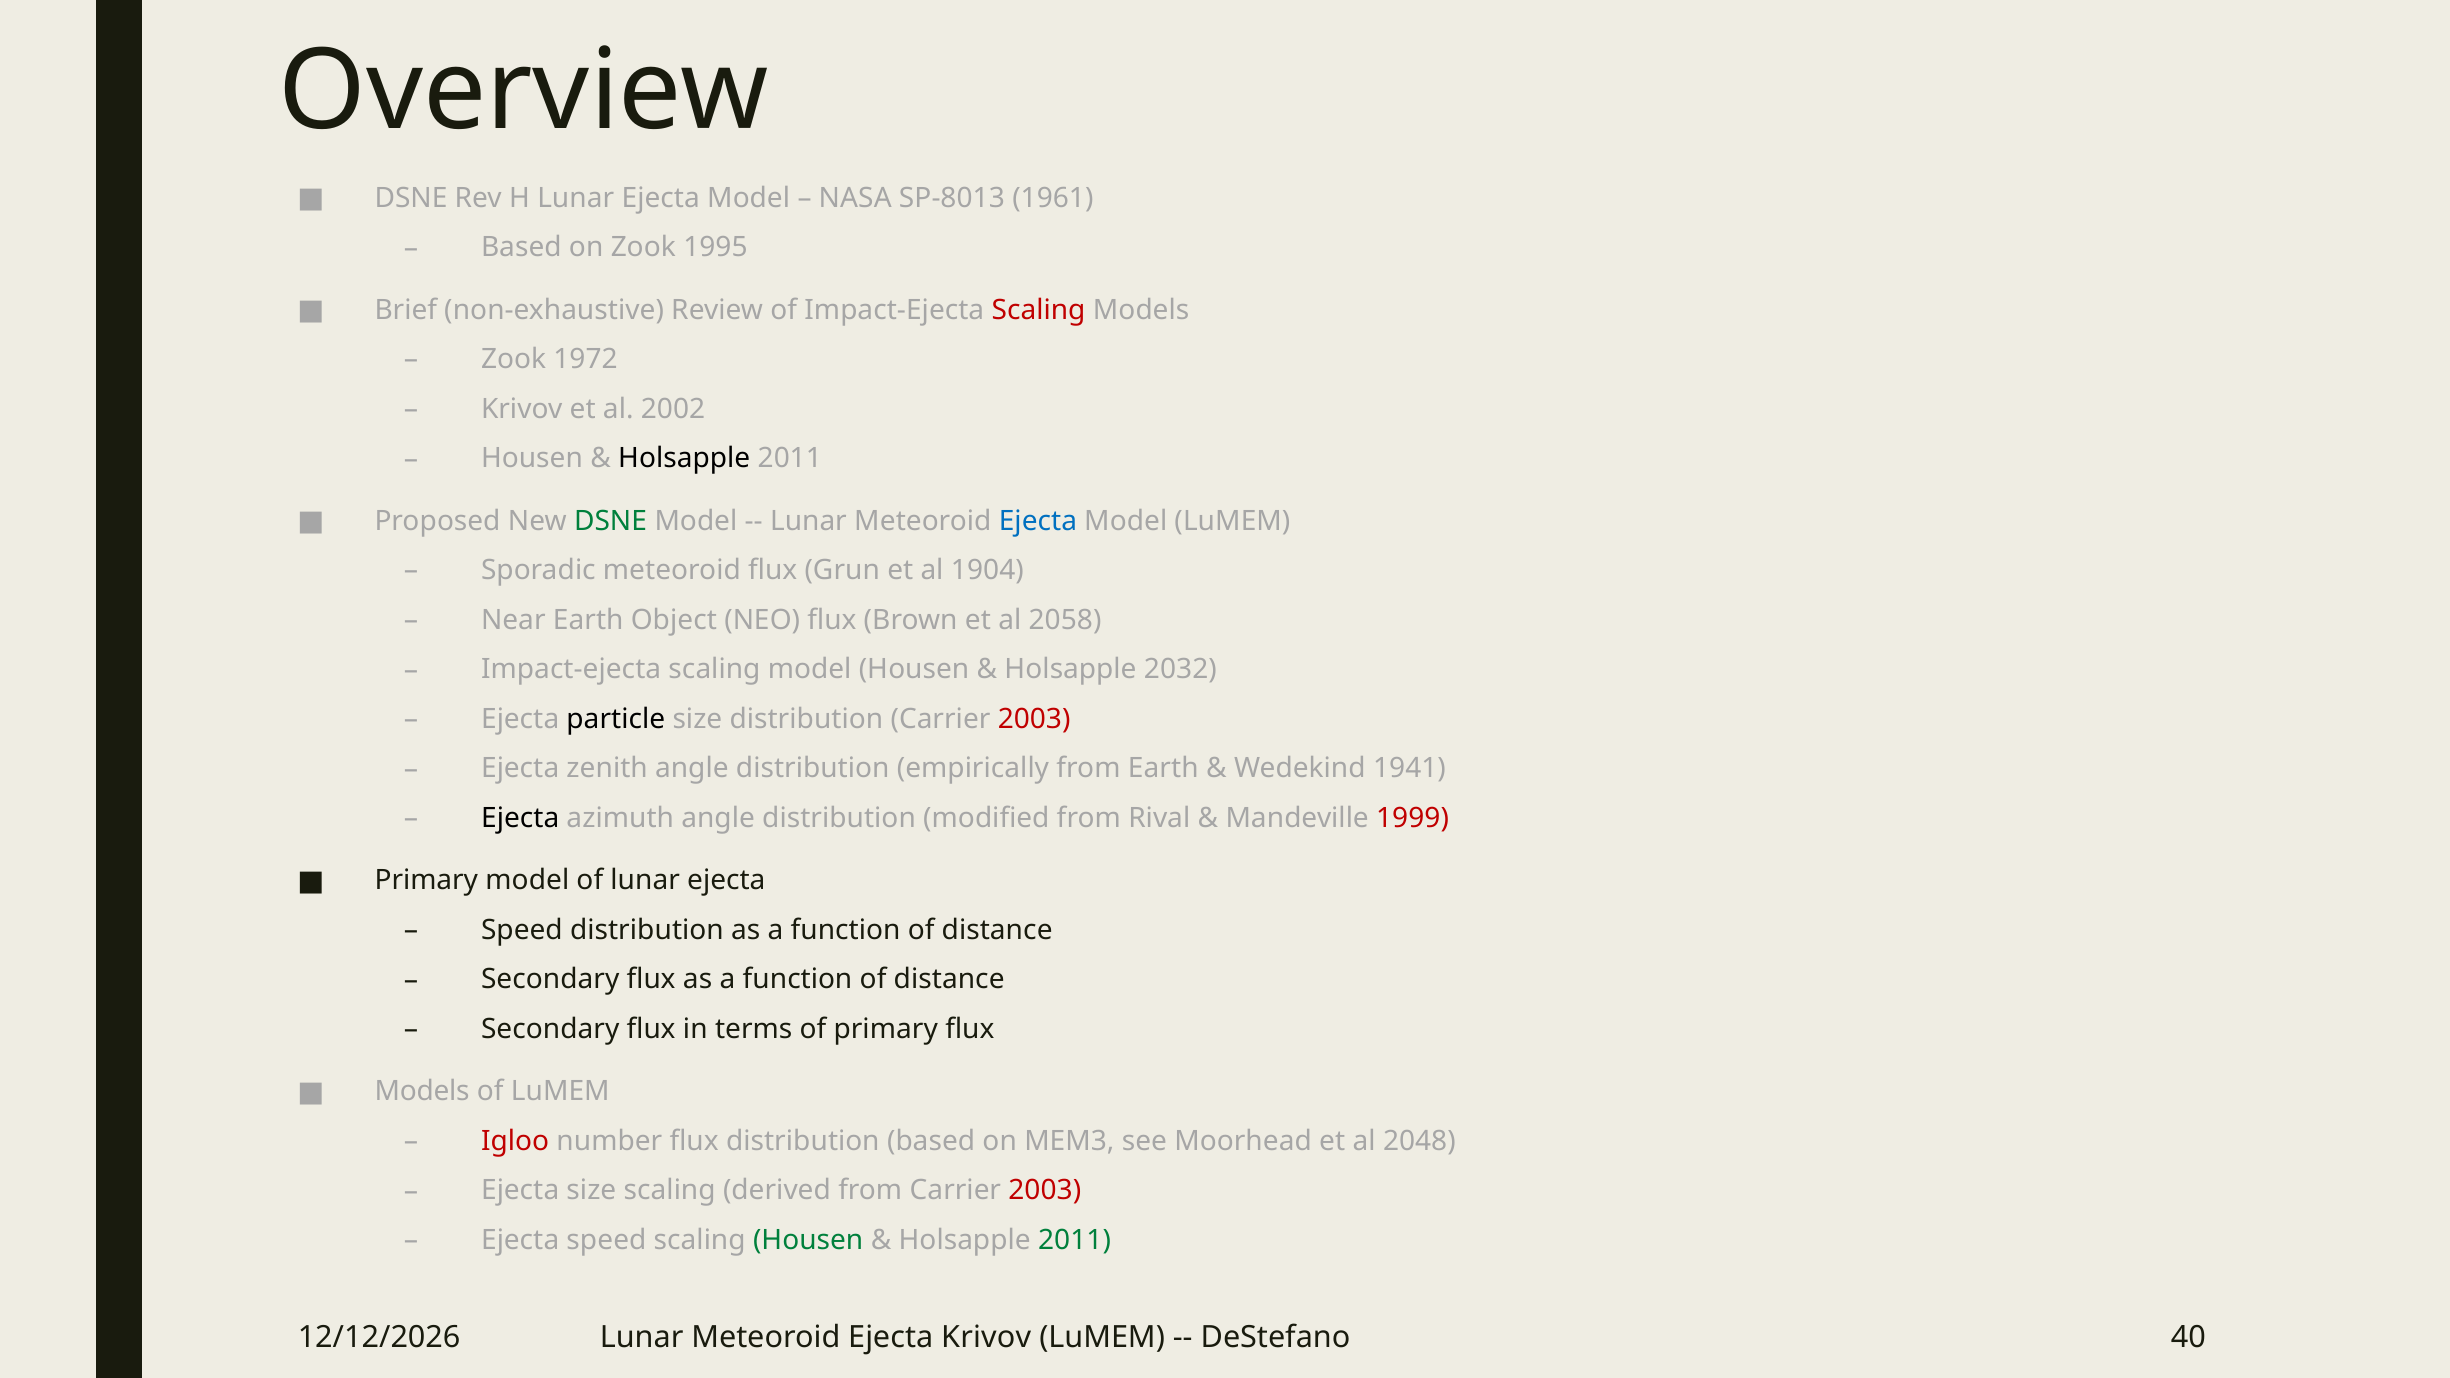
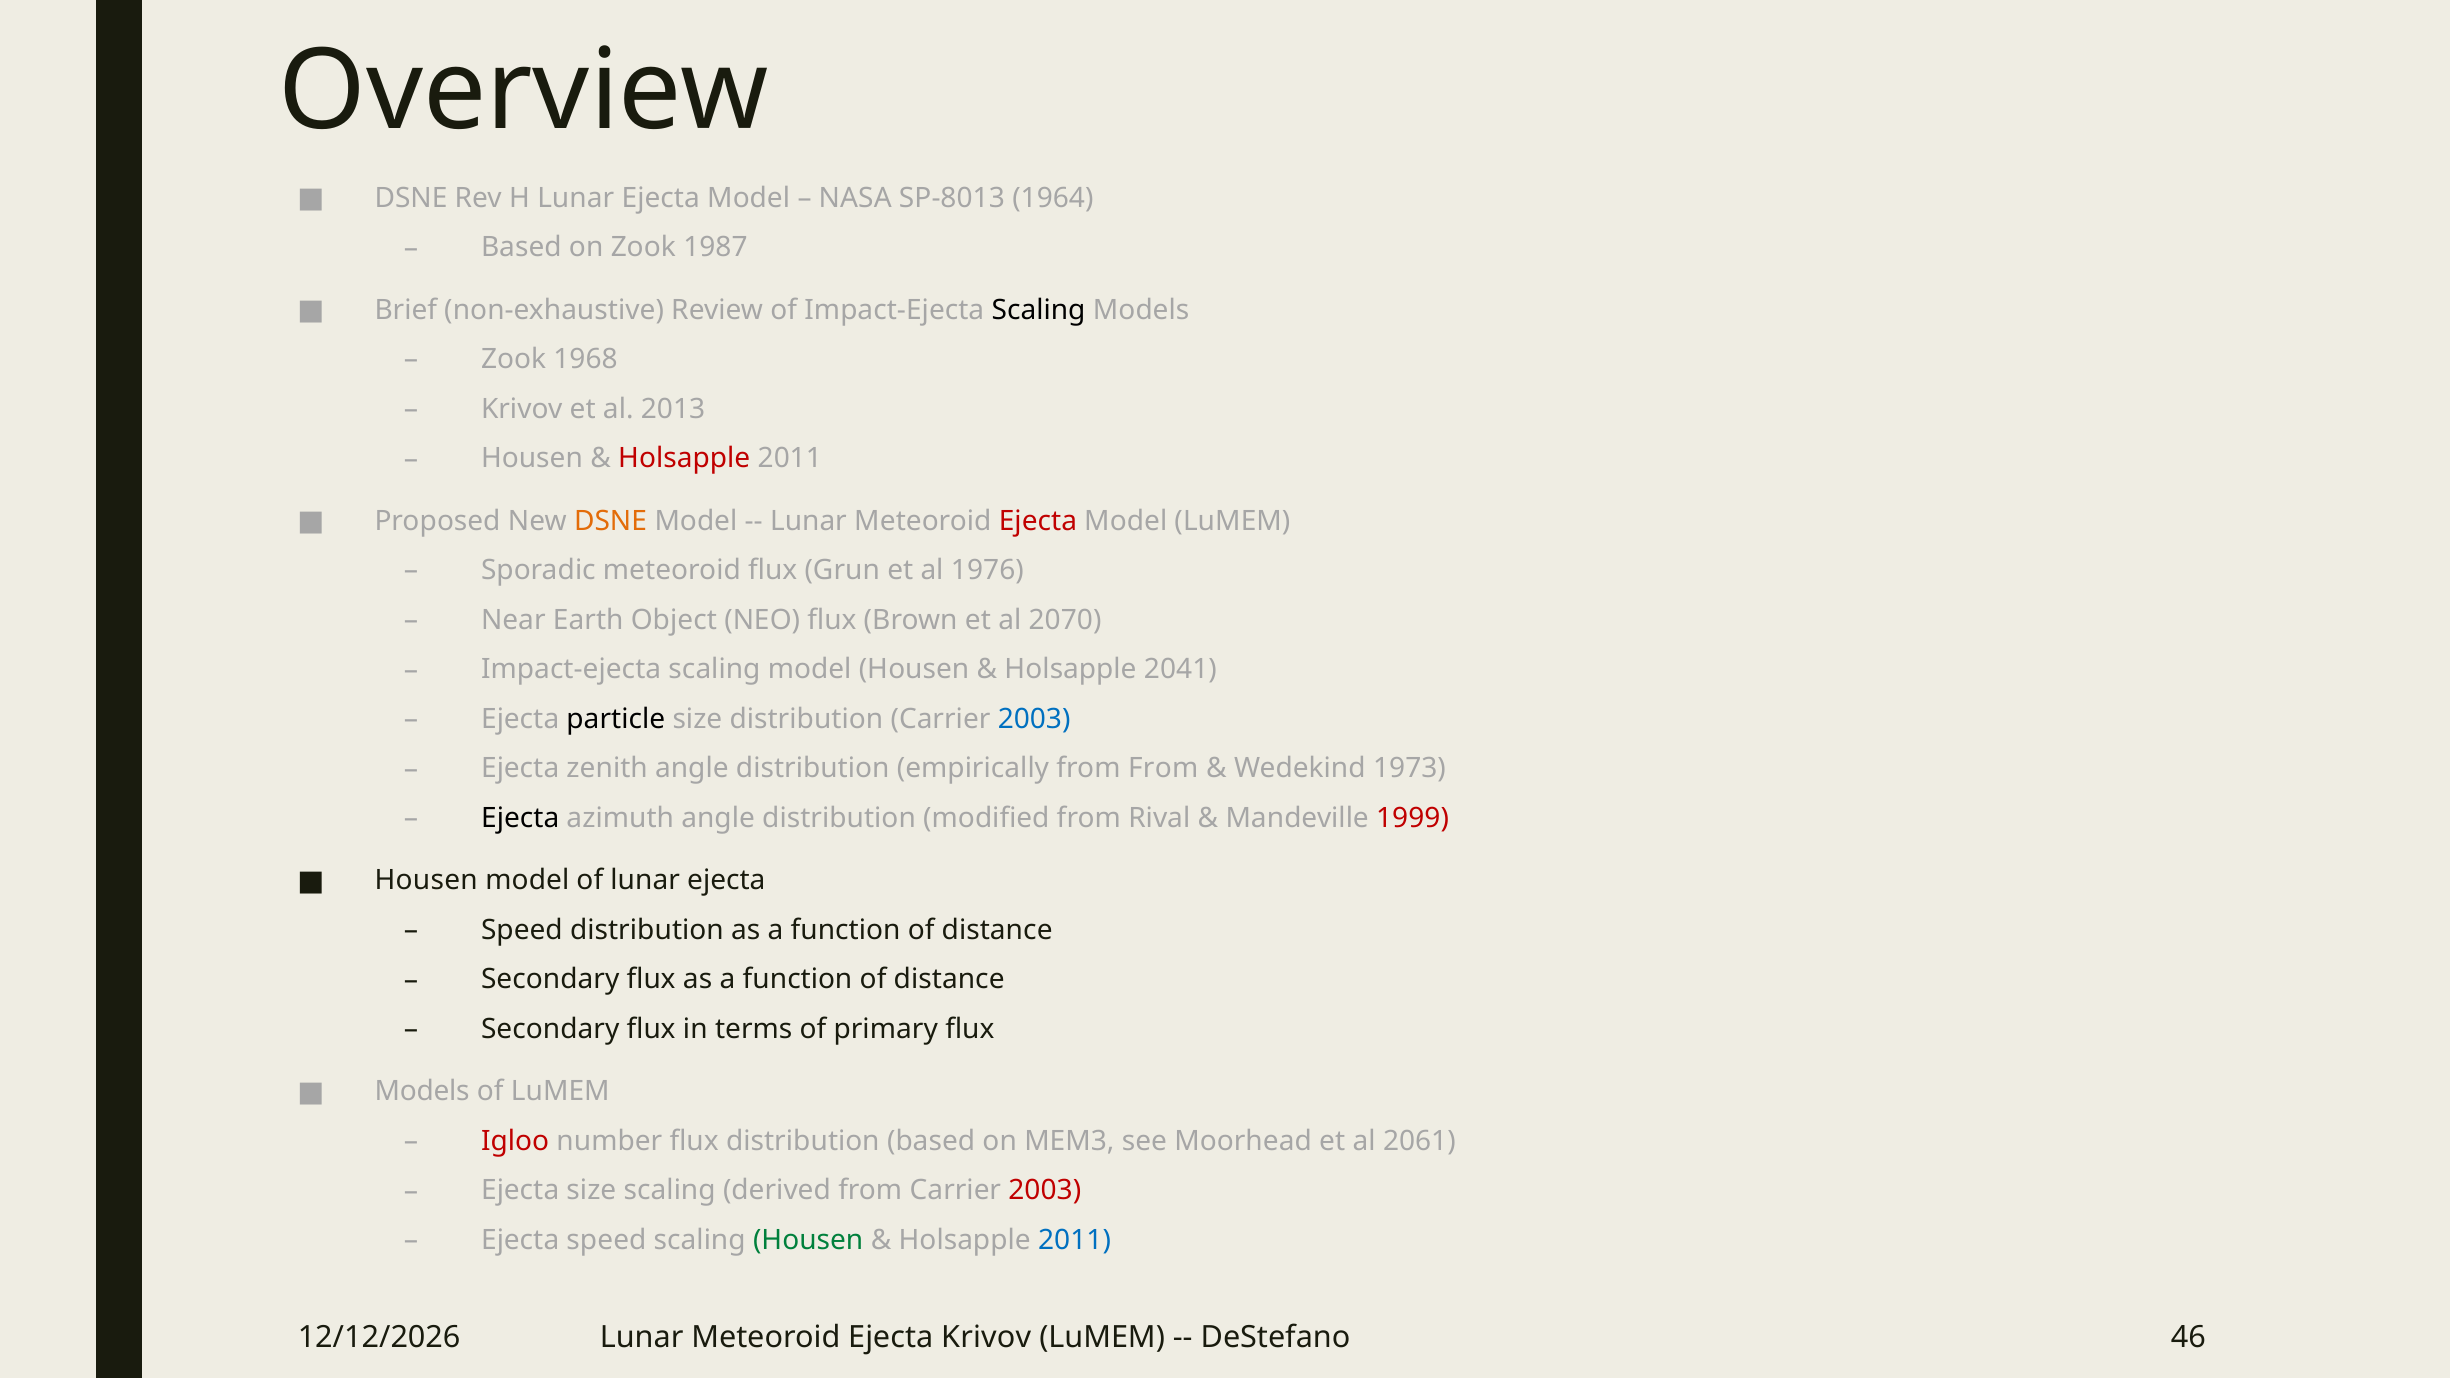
1961: 1961 -> 1964
1995: 1995 -> 1987
Scaling at (1039, 310) colour: red -> black
1972: 1972 -> 1968
2002: 2002 -> 2013
Holsapple at (684, 458) colour: black -> red
DSNE at (610, 521) colour: green -> orange
Ejecta at (1038, 521) colour: blue -> red
1904: 1904 -> 1976
2058: 2058 -> 2070
2032: 2032 -> 2041
2003 at (1034, 719) colour: red -> blue
from Earth: Earth -> From
1941: 1941 -> 1973
Primary at (426, 880): Primary -> Housen
2048: 2048 -> 2061
2011 at (1075, 1240) colour: green -> blue
40: 40 -> 46
